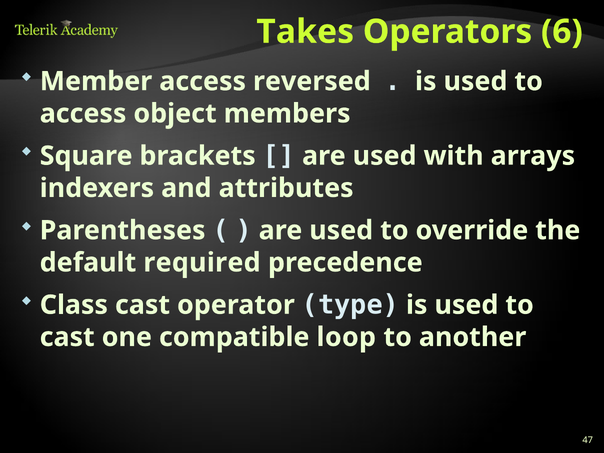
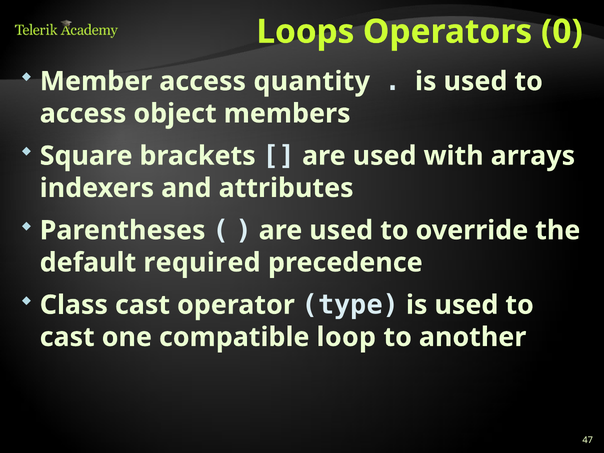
Takes: Takes -> Loops
6: 6 -> 0
reversed: reversed -> quantity
